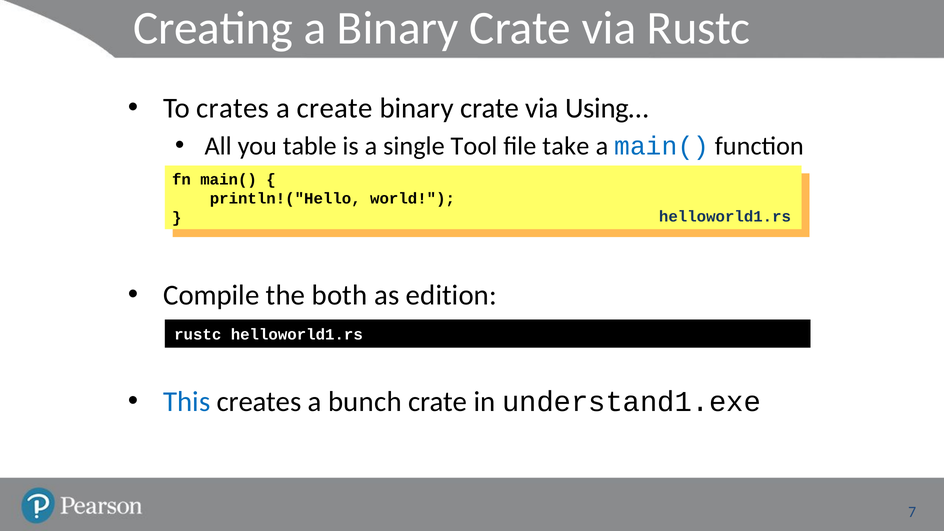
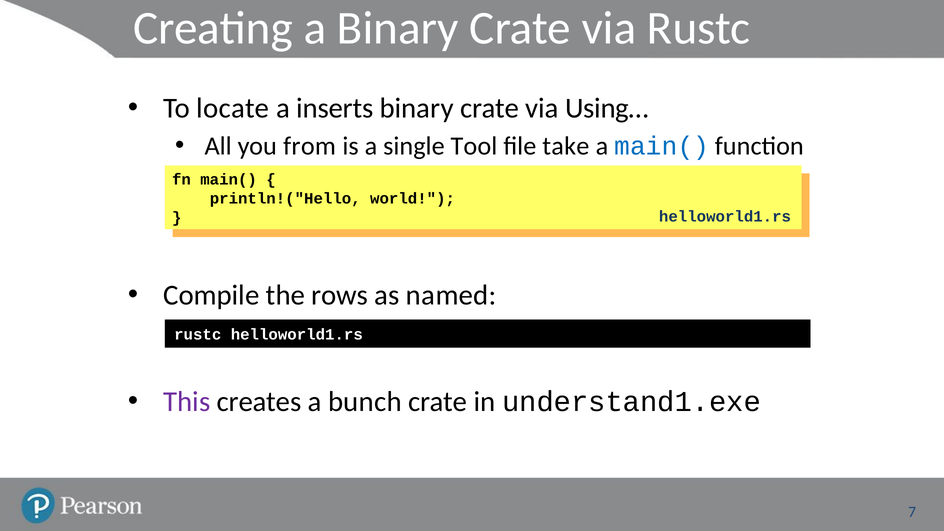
crates: crates -> locate
create: create -> inserts
table: table -> from
both: both -> rows
edition: edition -> named
This colour: blue -> purple
